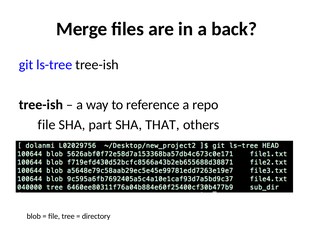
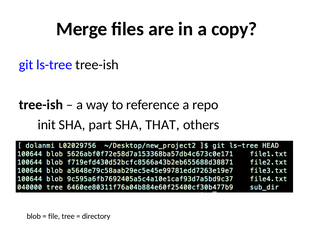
back: back -> copy
file at (47, 125): file -> init
